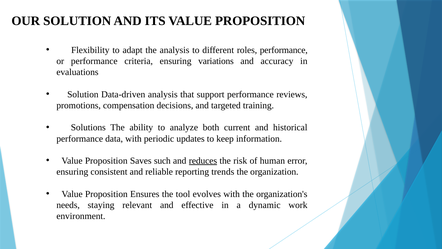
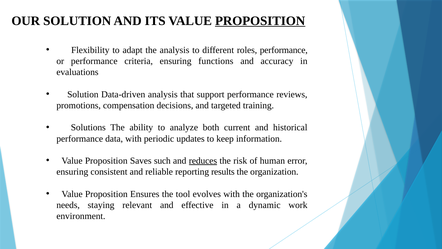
PROPOSITION at (260, 21) underline: none -> present
variations: variations -> functions
trends: trends -> results
